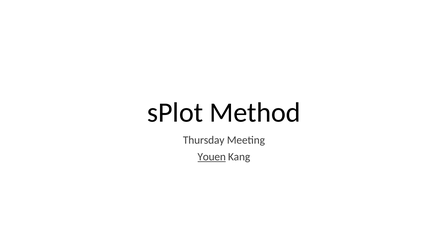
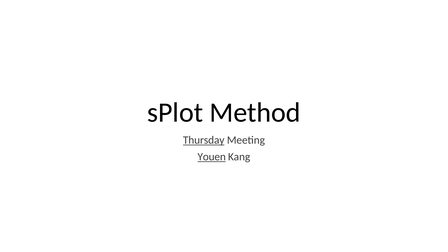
Thursday underline: none -> present
